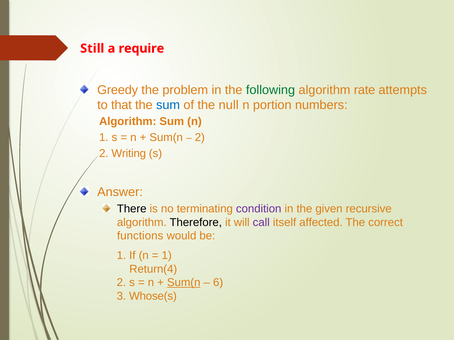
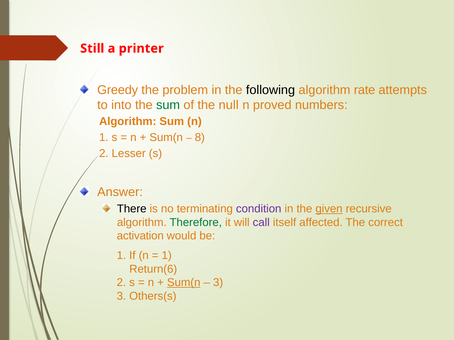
require: require -> printer
following colour: green -> black
that: that -> into
sum at (168, 105) colour: blue -> green
portion: portion -> proved
2 at (200, 138): 2 -> 8
Writing: Writing -> Lesser
given underline: none -> present
Therefore colour: black -> green
functions: functions -> activation
Return(4: Return(4 -> Return(6
6 at (218, 283): 6 -> 3
Whose(s: Whose(s -> Others(s
